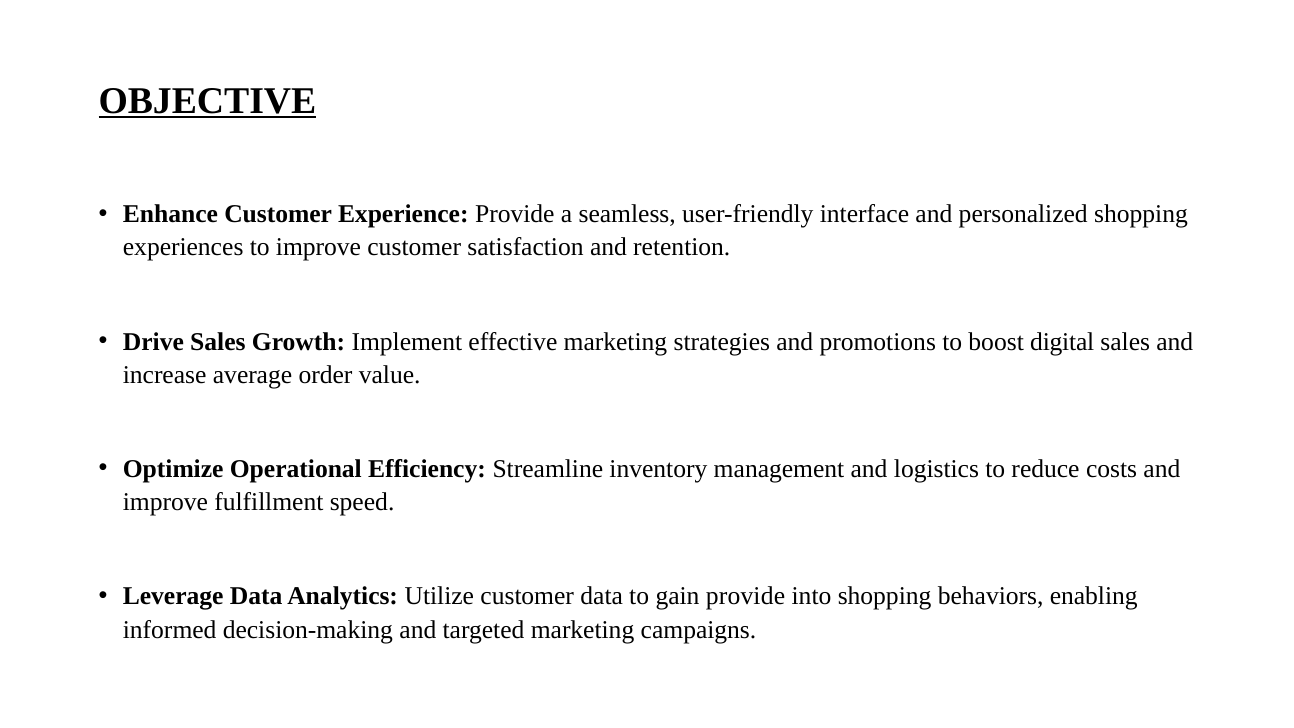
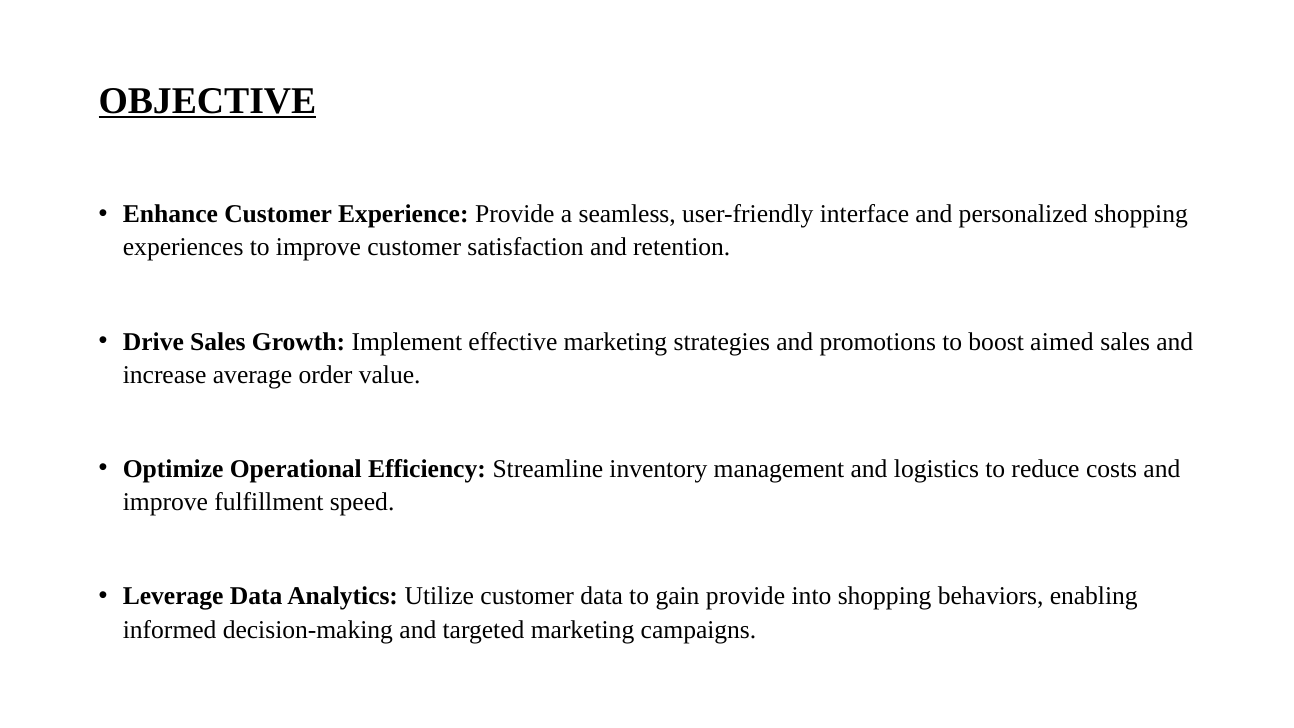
digital: digital -> aimed
